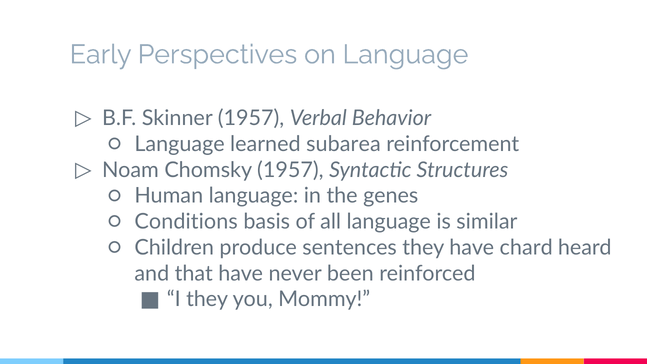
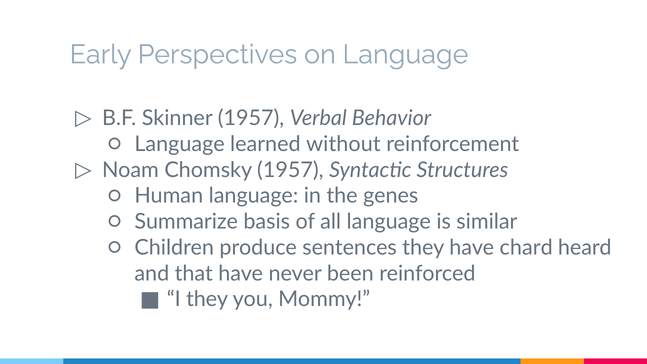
subarea: subarea -> without
Conditions: Conditions -> Summarize
